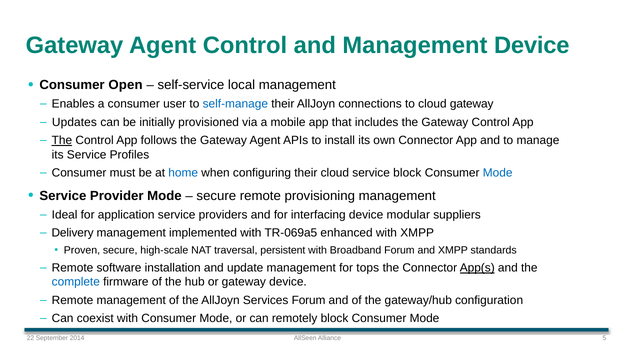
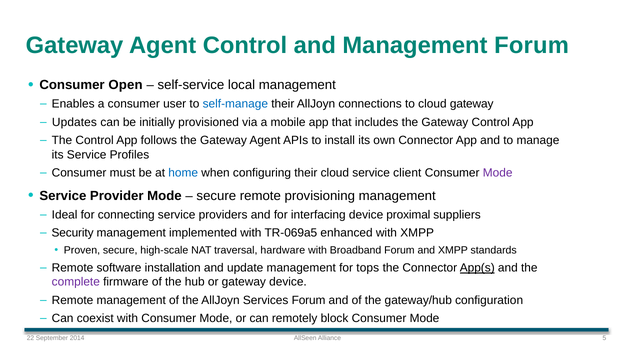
Management Device: Device -> Forum
The at (62, 141) underline: present -> none
service block: block -> client
Mode at (498, 173) colour: blue -> purple
application: application -> connecting
modular: modular -> proximal
Delivery: Delivery -> Security
persistent: persistent -> hardware
complete colour: blue -> purple
